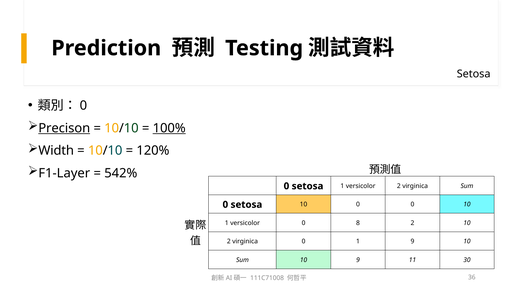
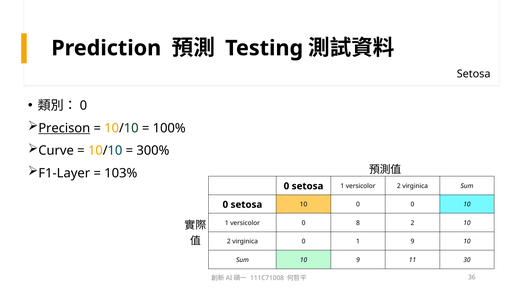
100% underline: present -> none
Width: Width -> Curve
120%: 120% -> 300%
542%: 542% -> 103%
